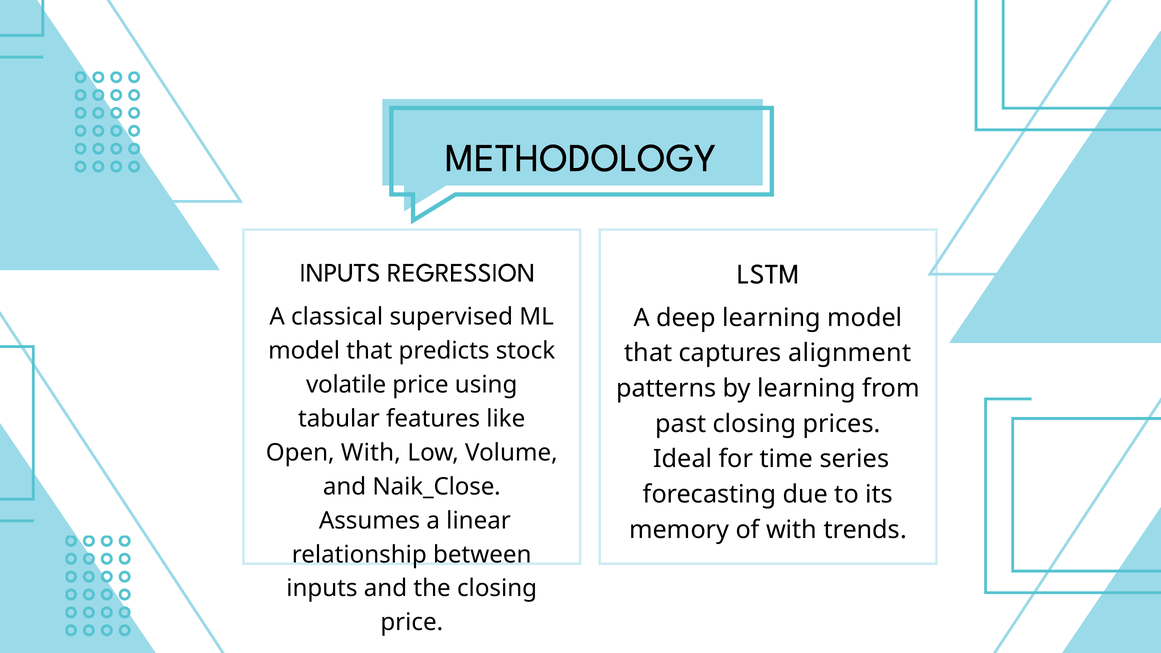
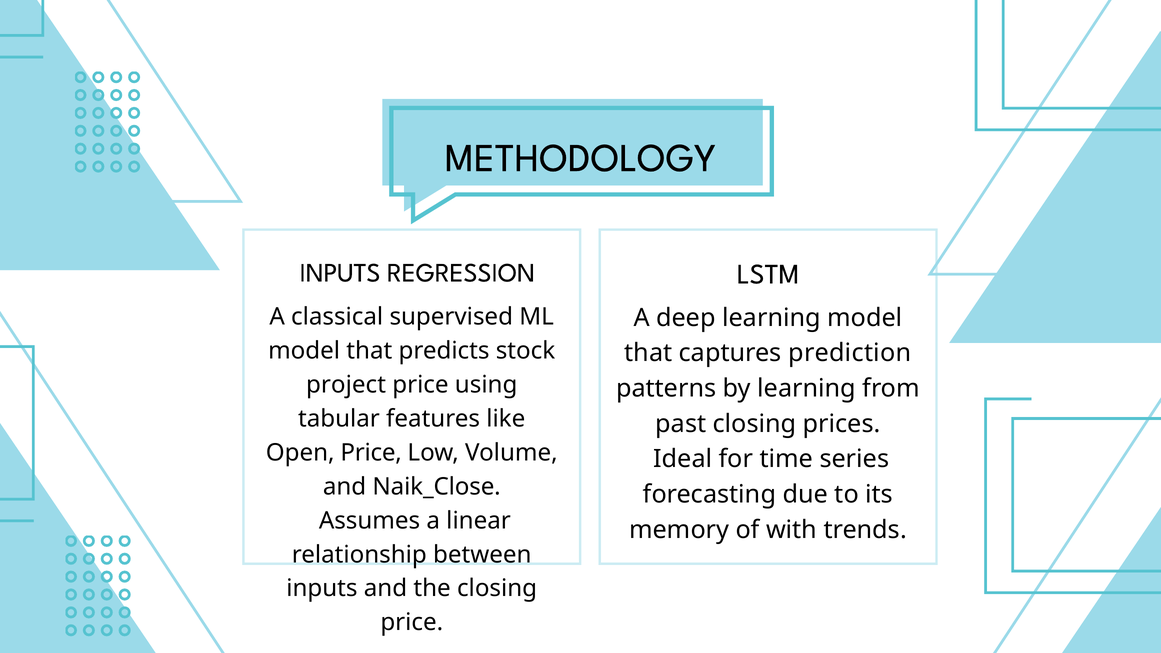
alignment: alignment -> prediction
volatile: volatile -> project
Open With: With -> Price
